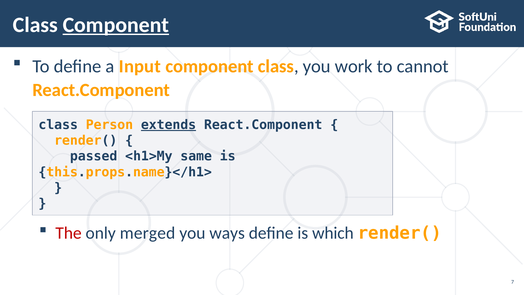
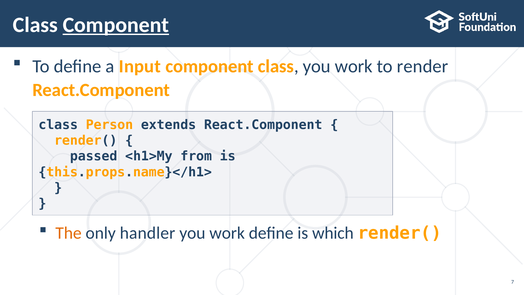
cannot: cannot -> render
extends underline: present -> none
same: same -> from
The colour: red -> orange
merged: merged -> handler
ways at (227, 233): ways -> work
